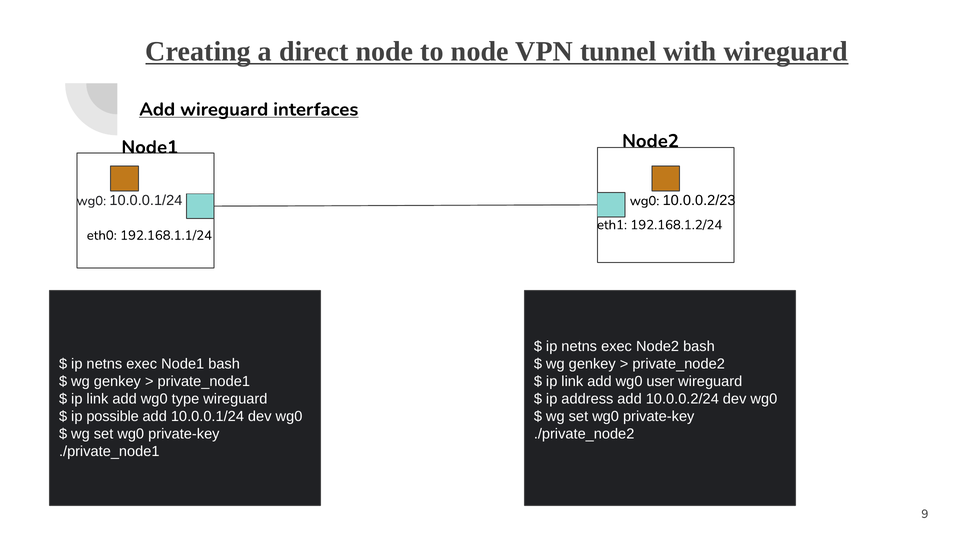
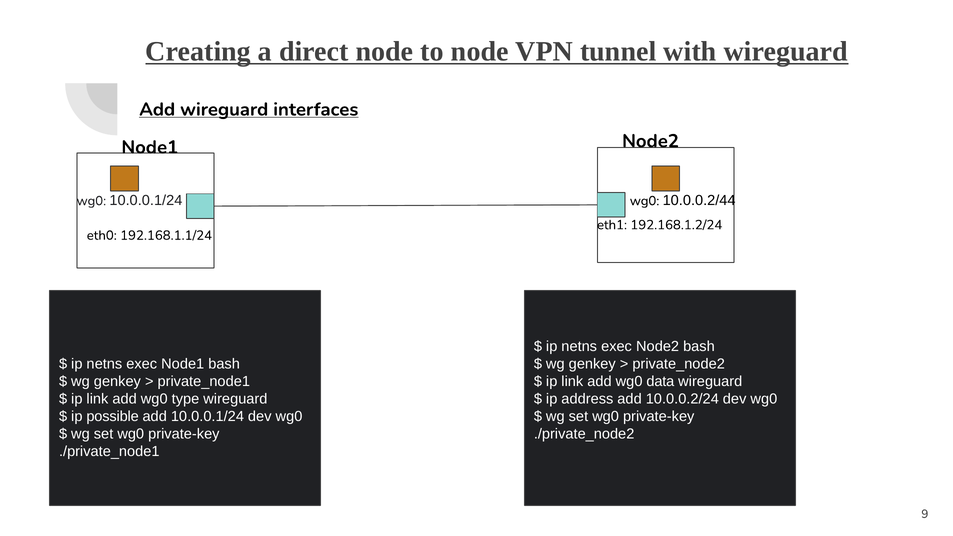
10.0.0.2/23: 10.0.0.2/23 -> 10.0.0.2/44
user: user -> data
